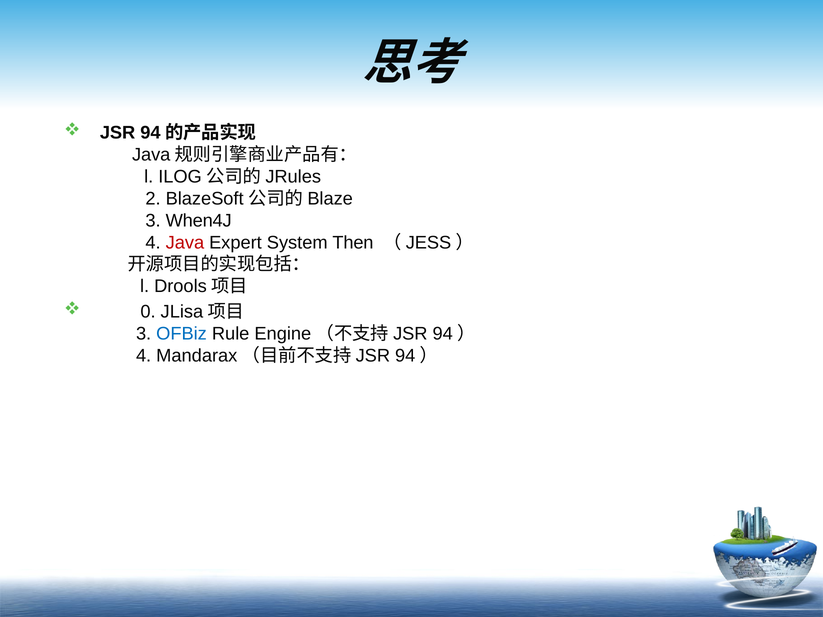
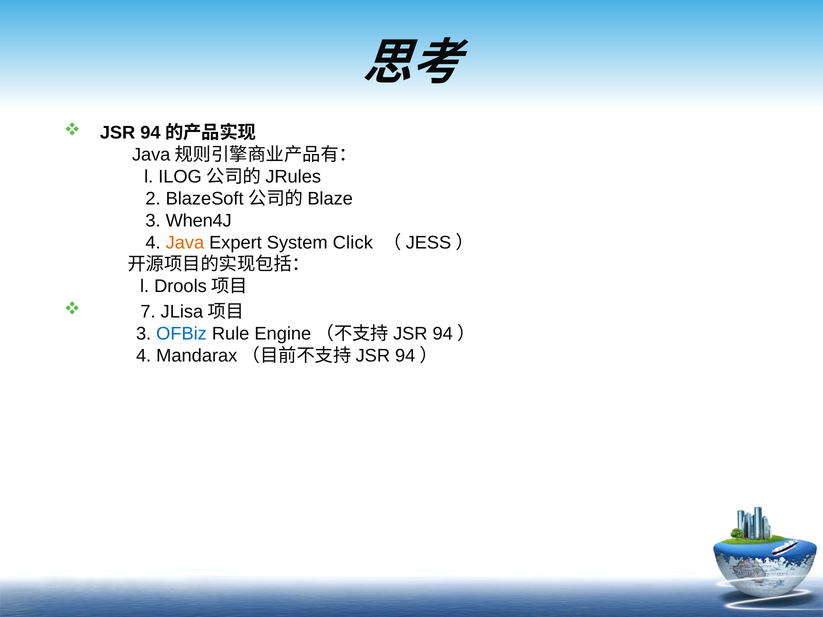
Java colour: red -> orange
Then: Then -> Click
0: 0 -> 7
